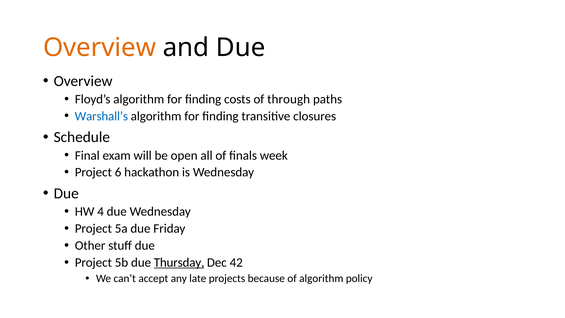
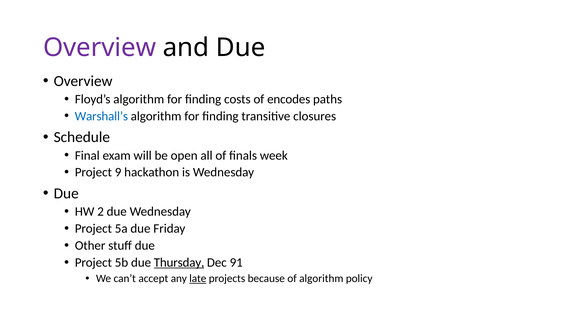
Overview at (100, 47) colour: orange -> purple
through: through -> encodes
6: 6 -> 9
4: 4 -> 2
42: 42 -> 91
late underline: none -> present
